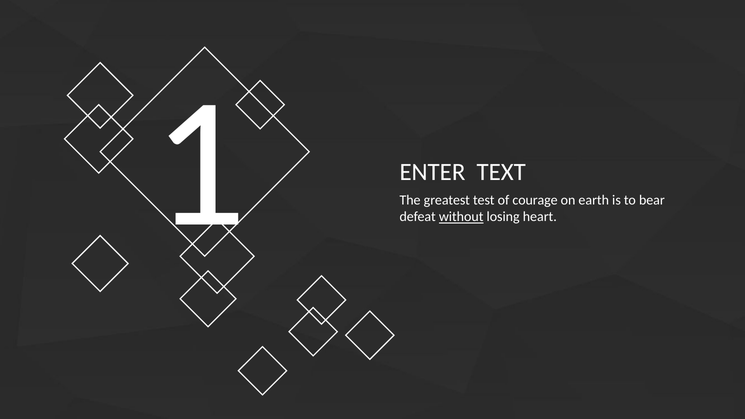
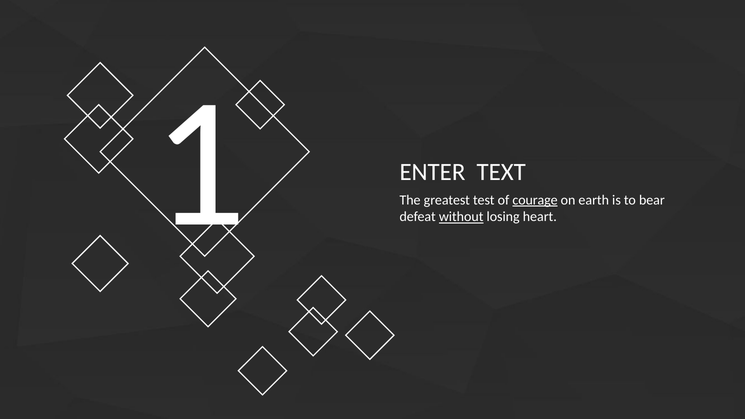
courage underline: none -> present
